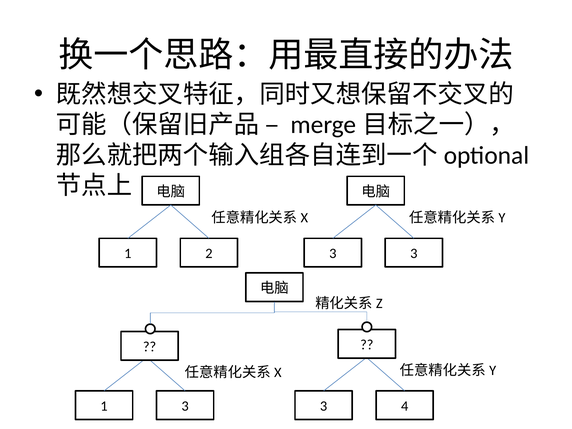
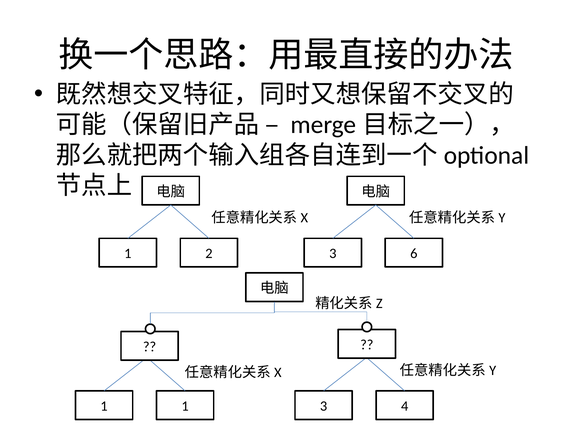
3 3: 3 -> 6
1 3: 3 -> 1
